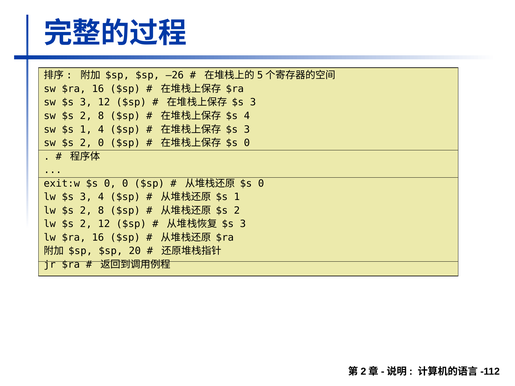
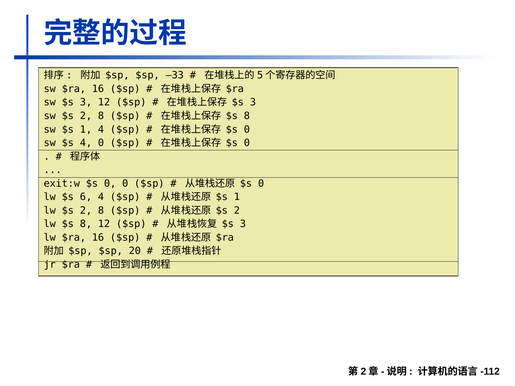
–26: –26 -> –33
4 at (247, 116): 4 -> 8
3 at (247, 129): 3 -> 0
2 at (86, 143): 2 -> 4
lw $s 3: 3 -> 6
2 at (86, 224): 2 -> 8
